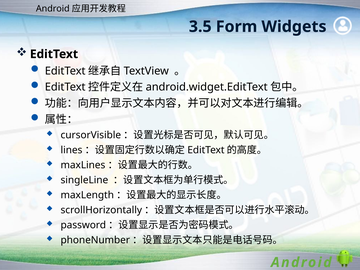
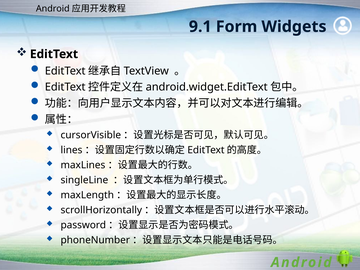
3.5: 3.5 -> 9.1
